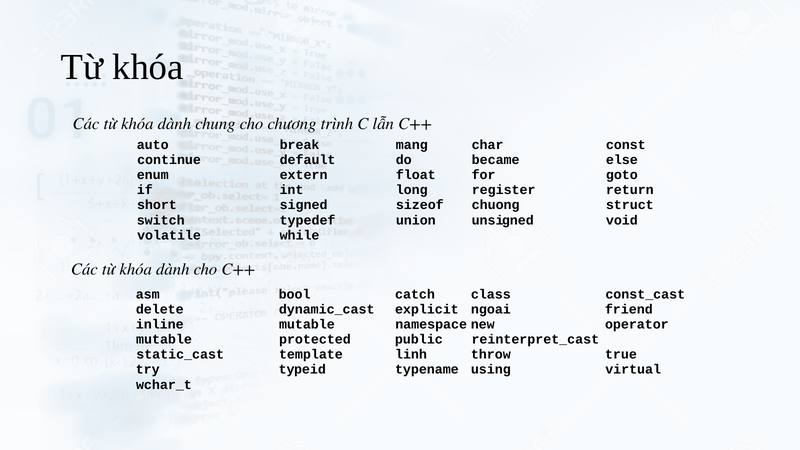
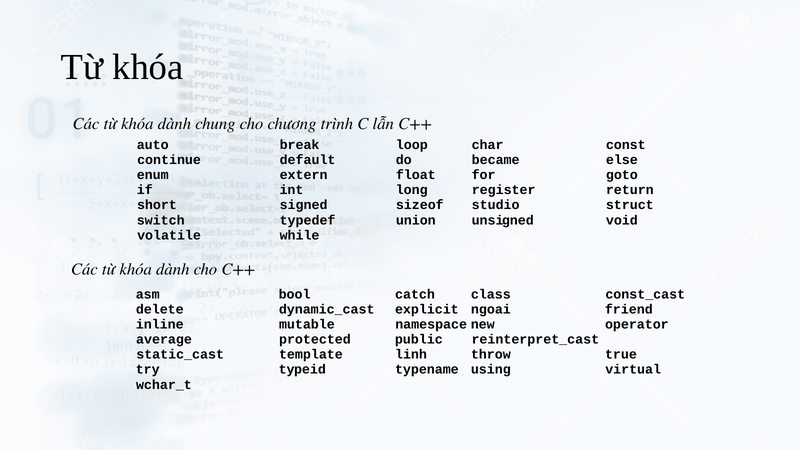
mang: mang -> loop
chuong: chuong -> studio
mutable at (164, 340): mutable -> average
